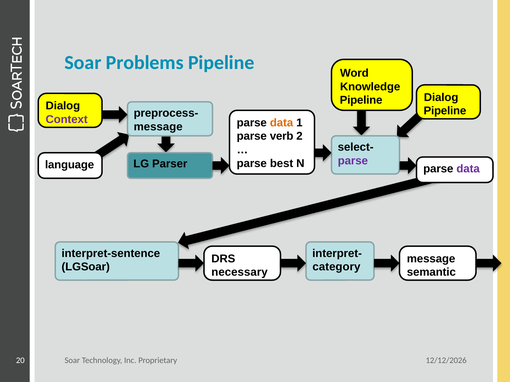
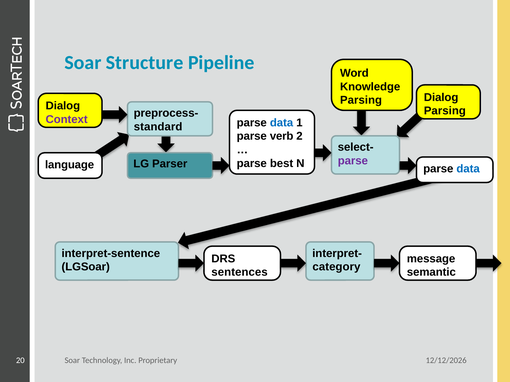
Problems: Problems -> Structure
Pipeline at (361, 100): Pipeline -> Parsing
Pipeline at (445, 111): Pipeline -> Parsing
data at (282, 123) colour: orange -> blue
message at (158, 127): message -> standard
data at (468, 169) colour: purple -> blue
necessary: necessary -> sentences
